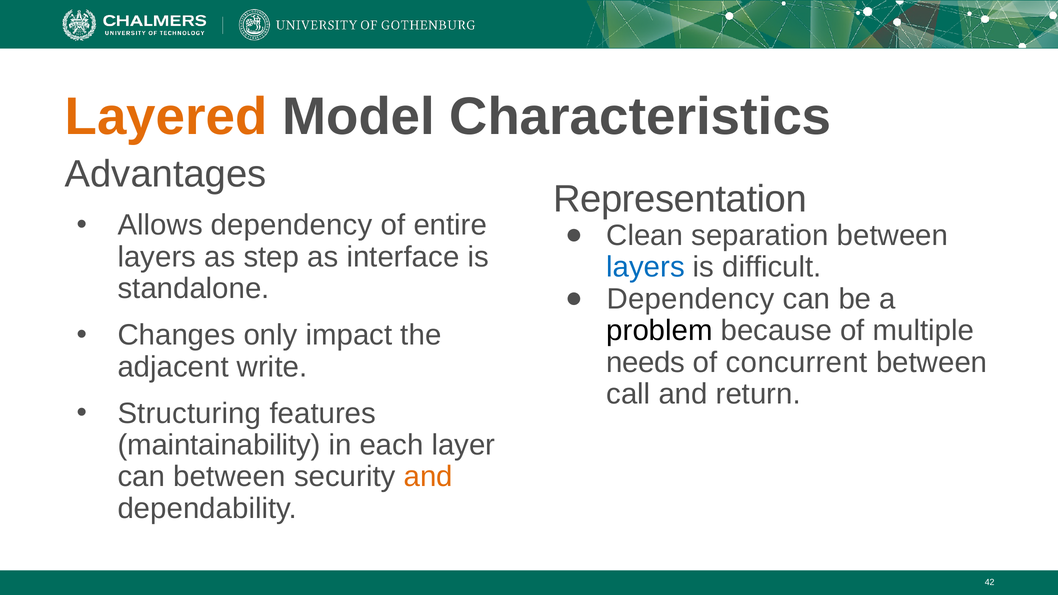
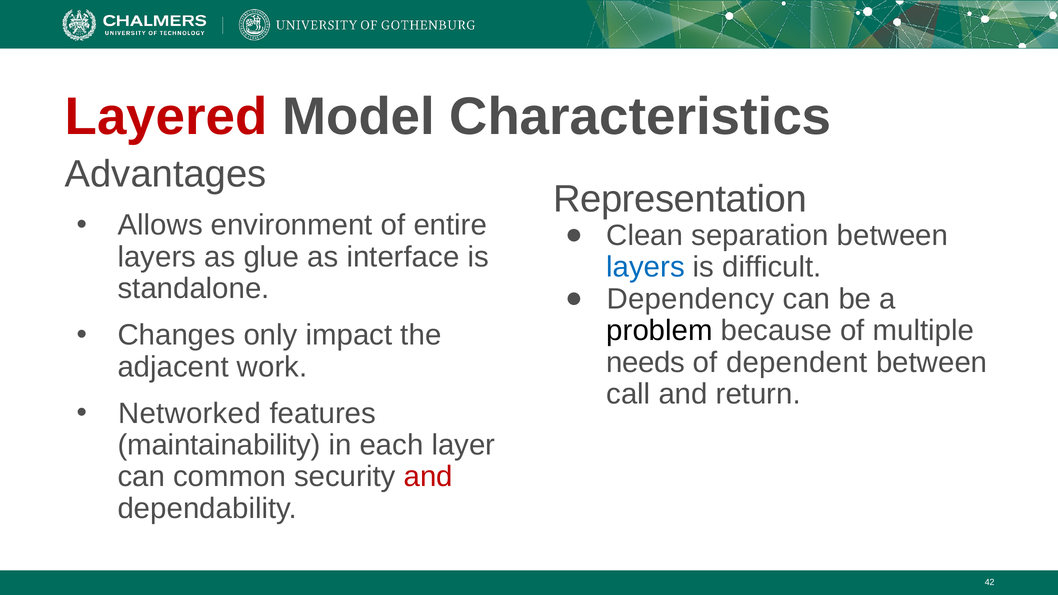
Layered colour: orange -> red
Allows dependency: dependency -> environment
step: step -> glue
concurrent: concurrent -> dependent
write: write -> work
Structuring: Structuring -> Networked
can between: between -> common
and at (428, 477) colour: orange -> red
